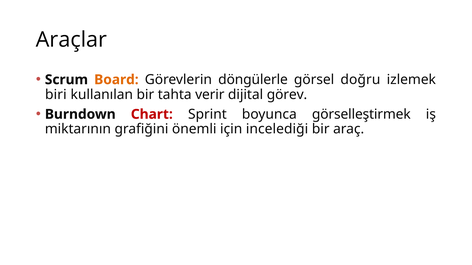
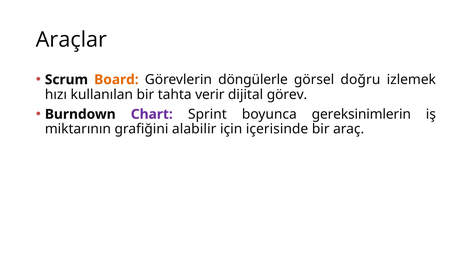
biri: biri -> hızı
Chart colour: red -> purple
görselleştirmek: görselleştirmek -> gereksinimlerin
önemli: önemli -> alabilir
incelediği: incelediği -> içerisinde
